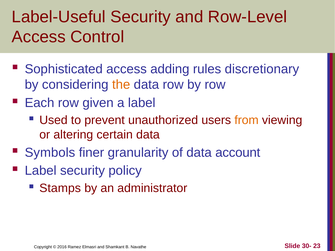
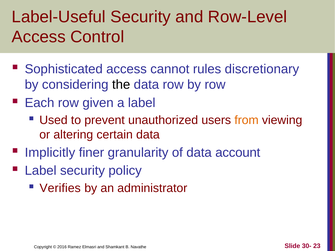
adding: adding -> cannot
the colour: orange -> black
Symbols: Symbols -> Implicitly
Stamps: Stamps -> Verifies
